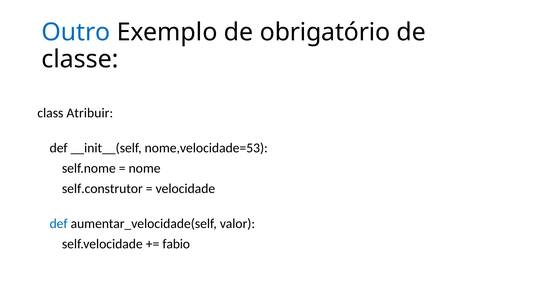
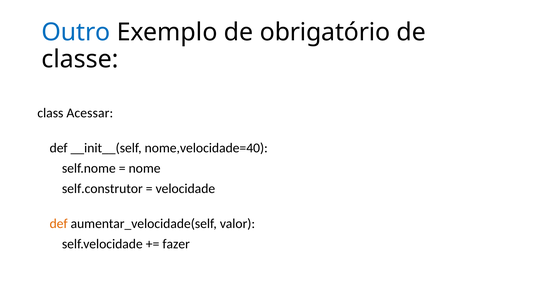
Atribuir: Atribuir -> Acessar
nome,velocidade=53: nome,velocidade=53 -> nome,velocidade=40
def at (59, 224) colour: blue -> orange
fabio: fabio -> fazer
